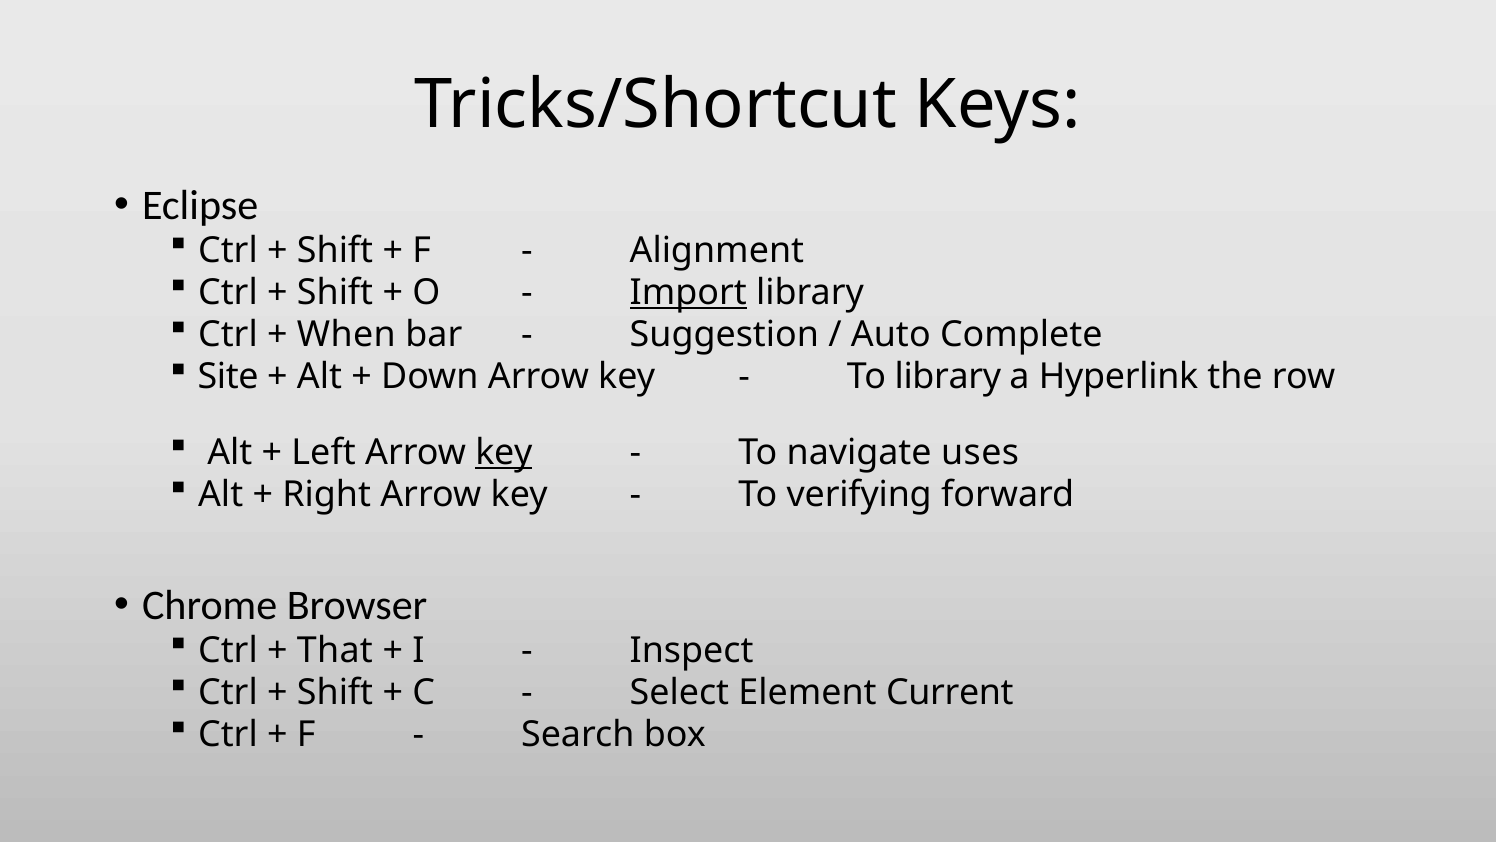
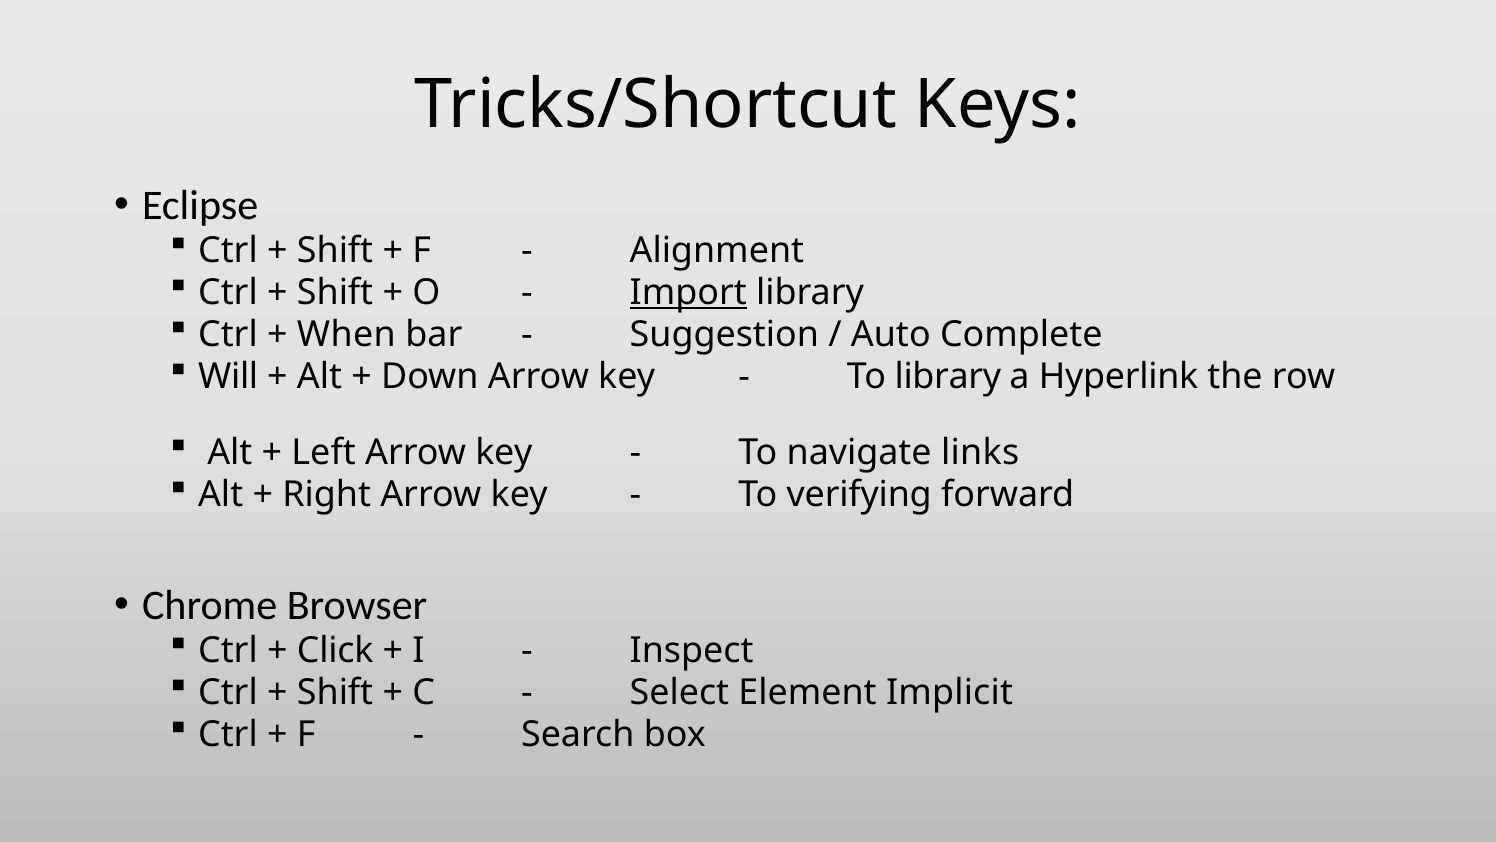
Site: Site -> Will
key at (504, 453) underline: present -> none
uses: uses -> links
That: That -> Click
Current: Current -> Implicit
